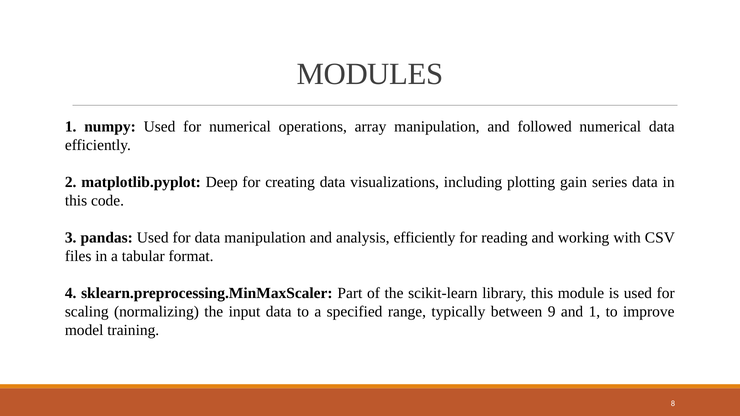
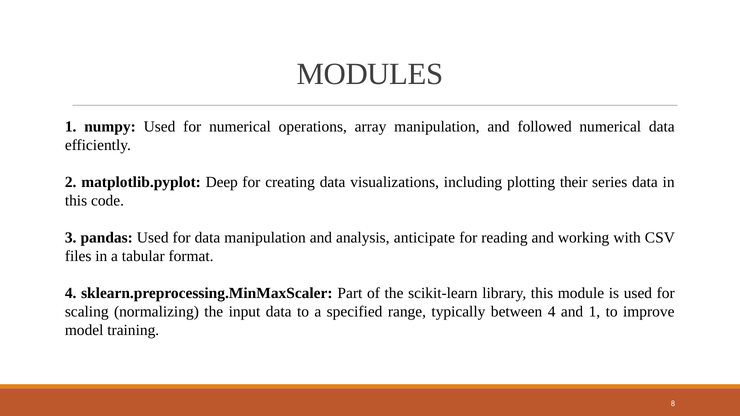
gain: gain -> their
analysis efficiently: efficiently -> anticipate
between 9: 9 -> 4
